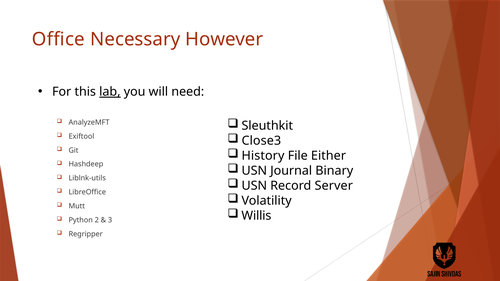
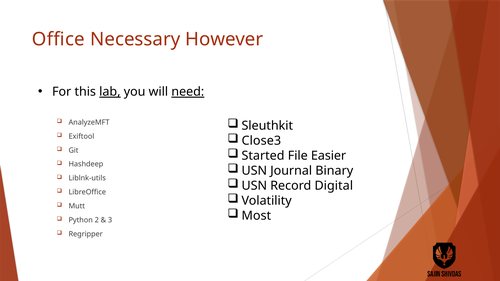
need underline: none -> present
History: History -> Started
Either: Either -> Easier
Server: Server -> Digital
Willis: Willis -> Most
